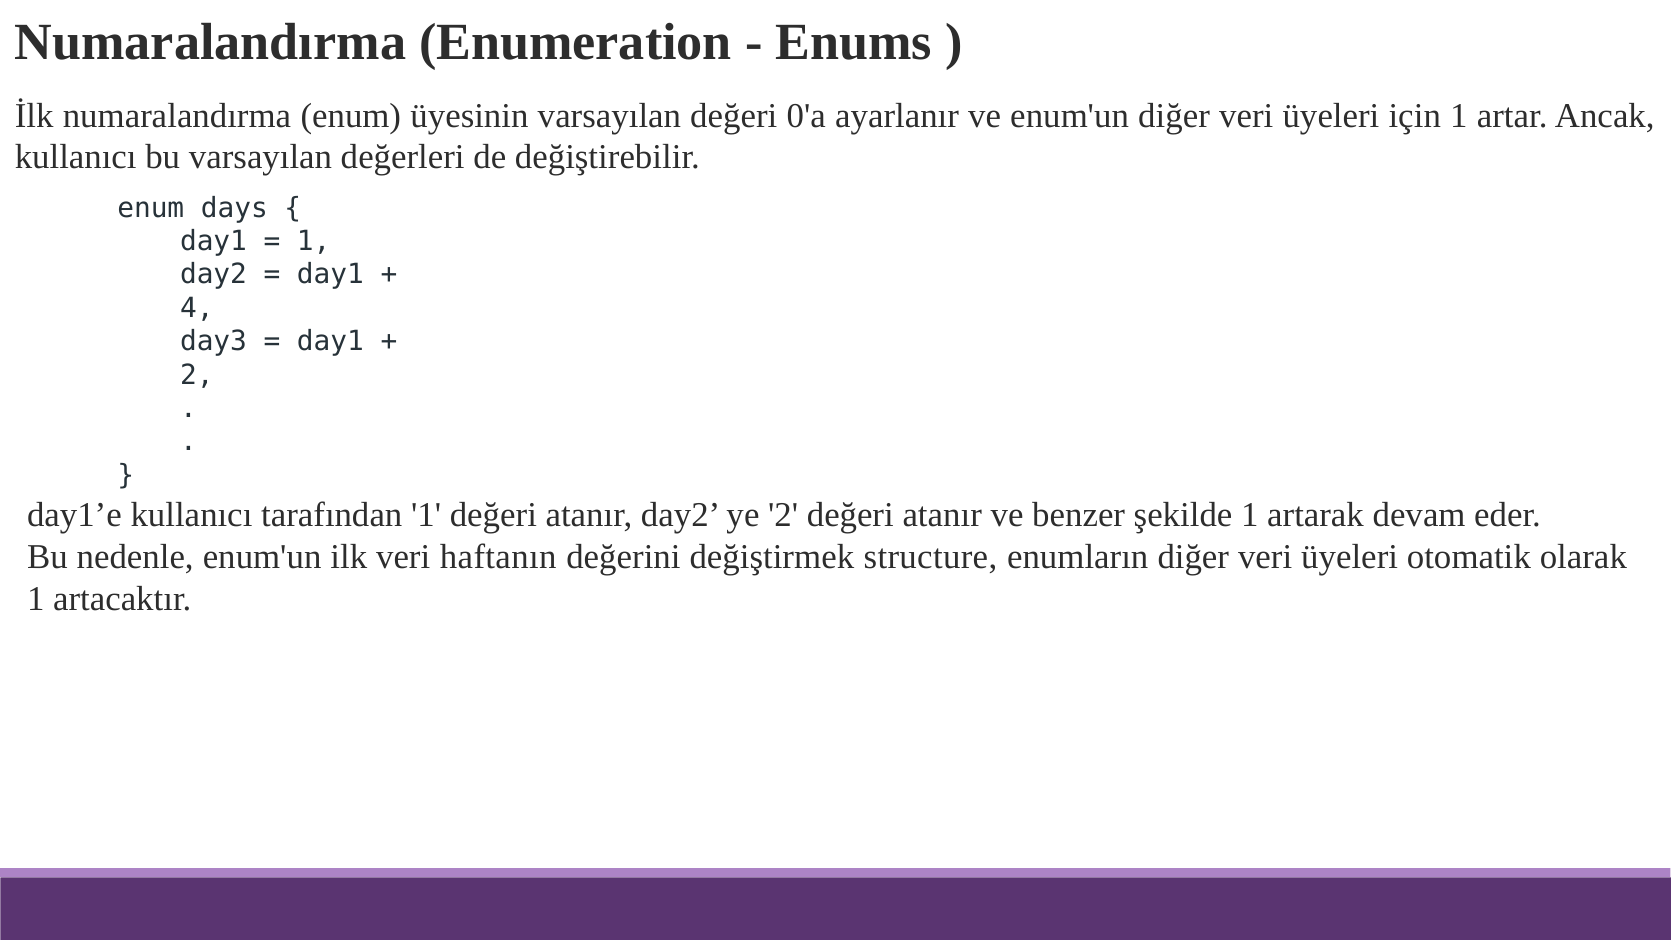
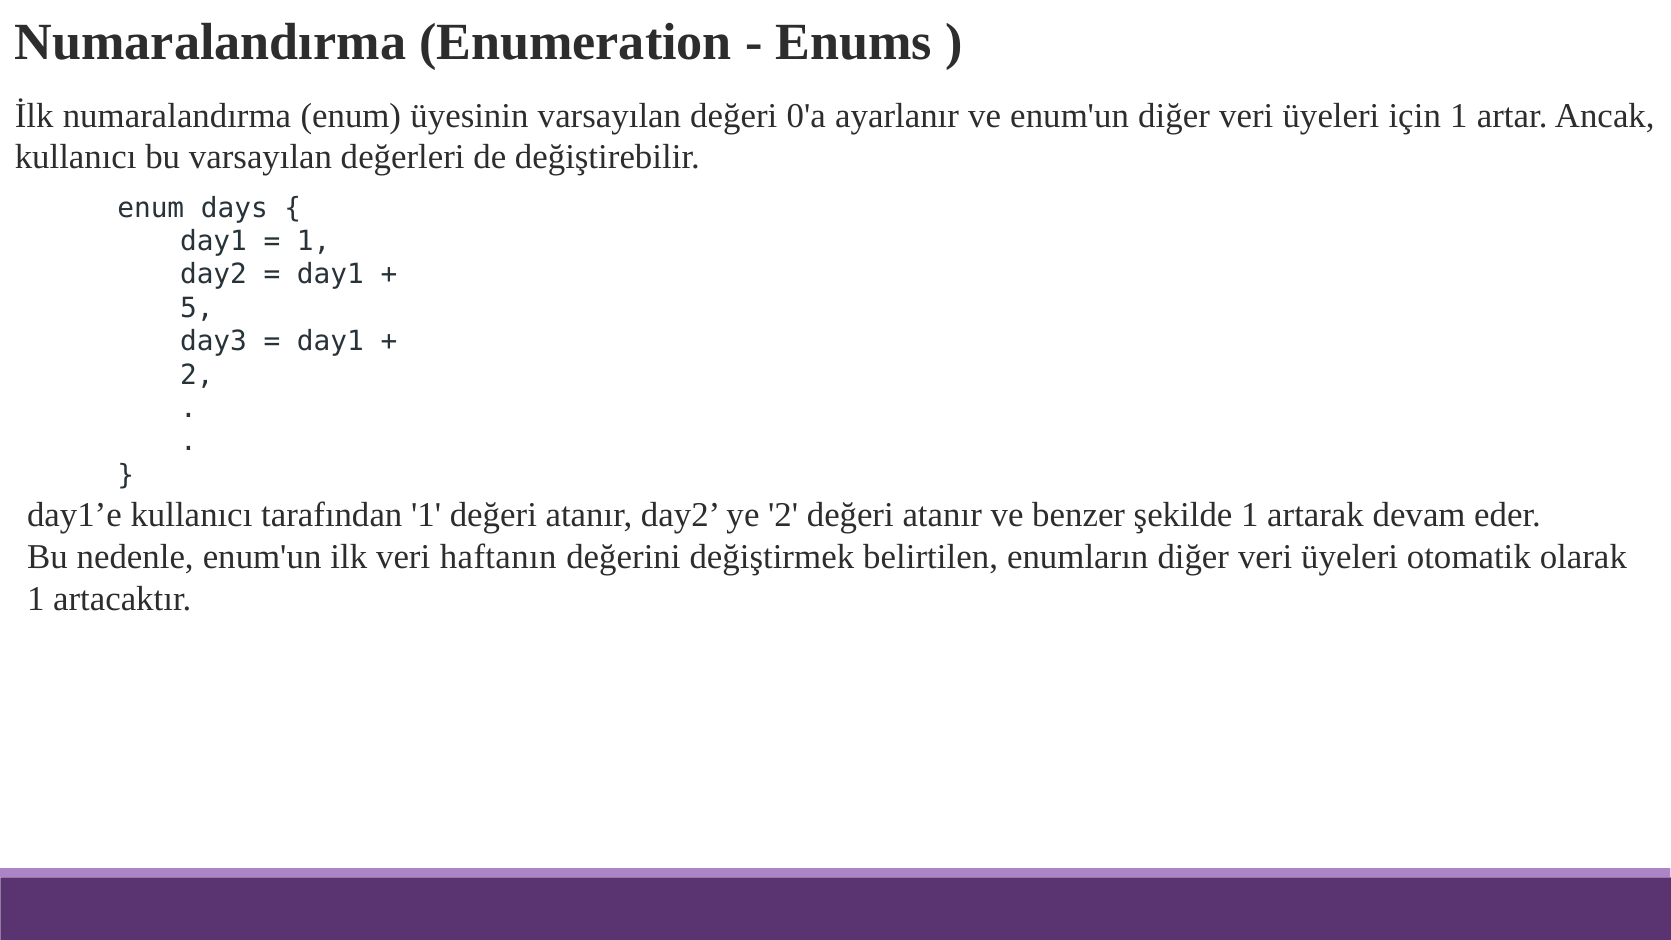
4: 4 -> 5
structure: structure -> belirtilen
